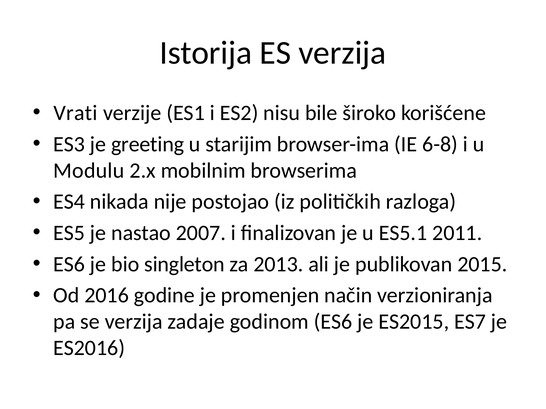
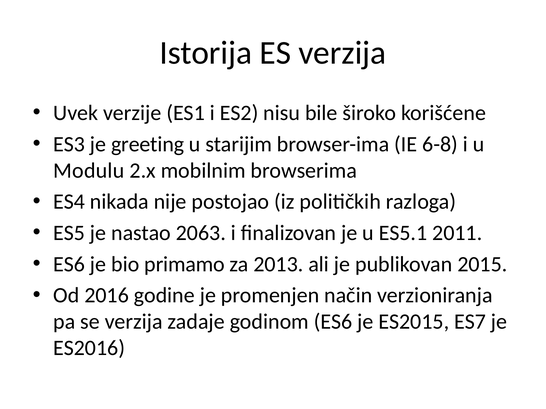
Vrati: Vrati -> Uvek
2007: 2007 -> 2063
singleton: singleton -> primamo
